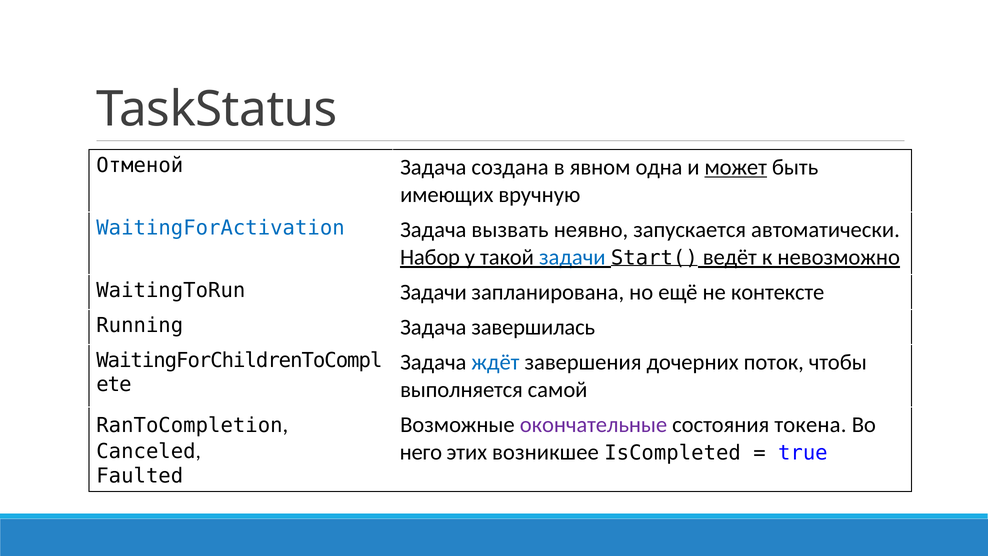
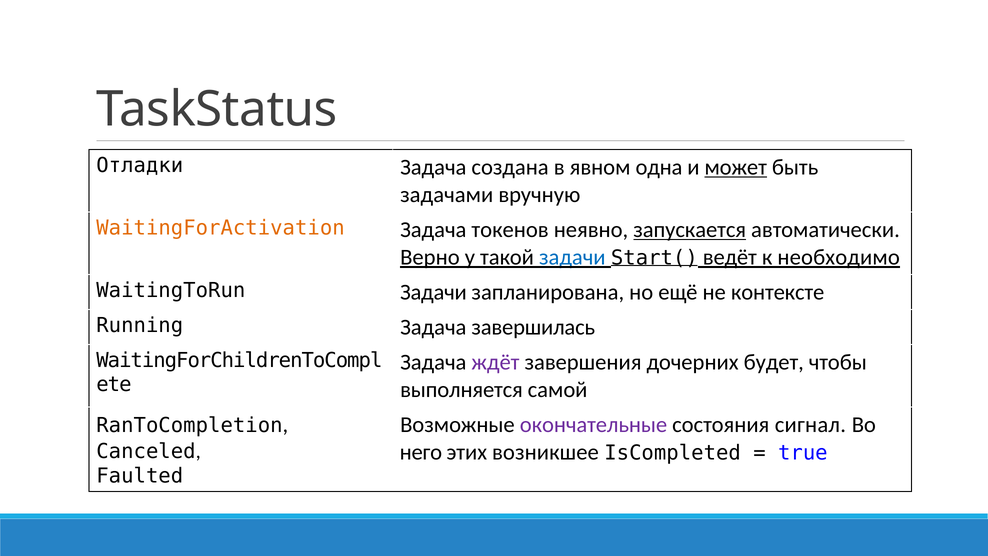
Отменой: Отменой -> Отладки
имеющих: имеющих -> задачами
WaitingForActivation colour: blue -> orange
вызвать: вызвать -> токенов
запускается underline: none -> present
Набор: Набор -> Верно
невозможно: невозможно -> необходимо
ждёт colour: blue -> purple
поток: поток -> будет
токена: токена -> сигнал
